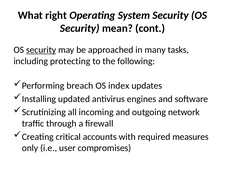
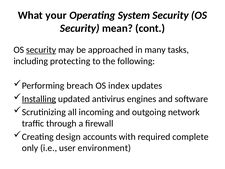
right: right -> your
Installing underline: none -> present
critical: critical -> design
measures: measures -> complete
compromises: compromises -> environment
